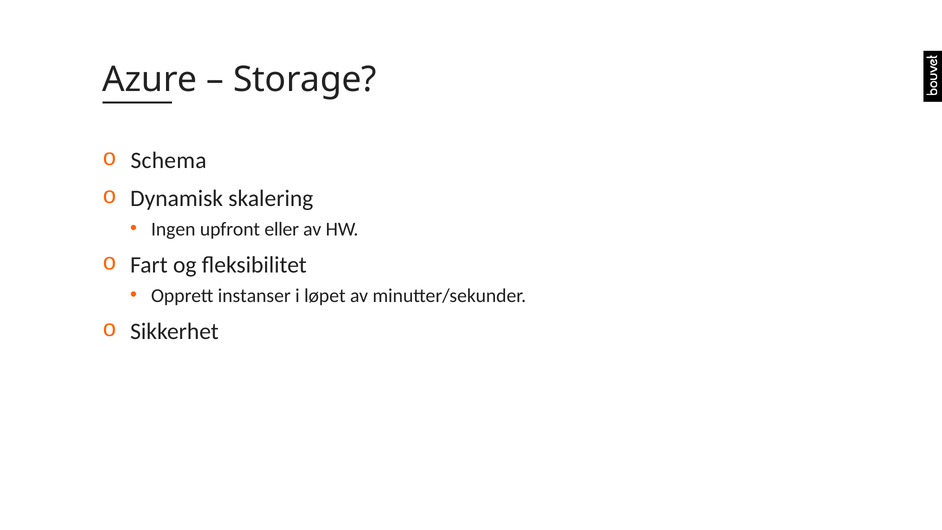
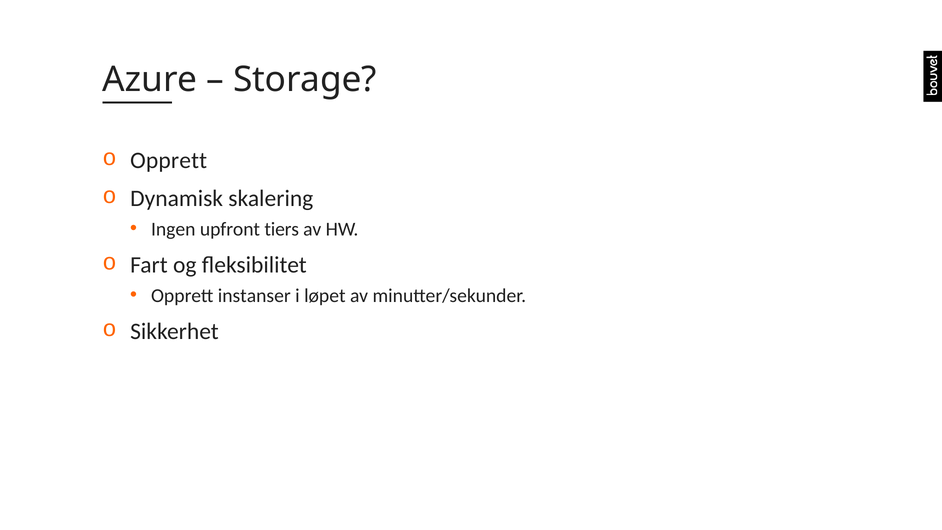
Schema at (169, 160): Schema -> Opprett
eller: eller -> tiers
